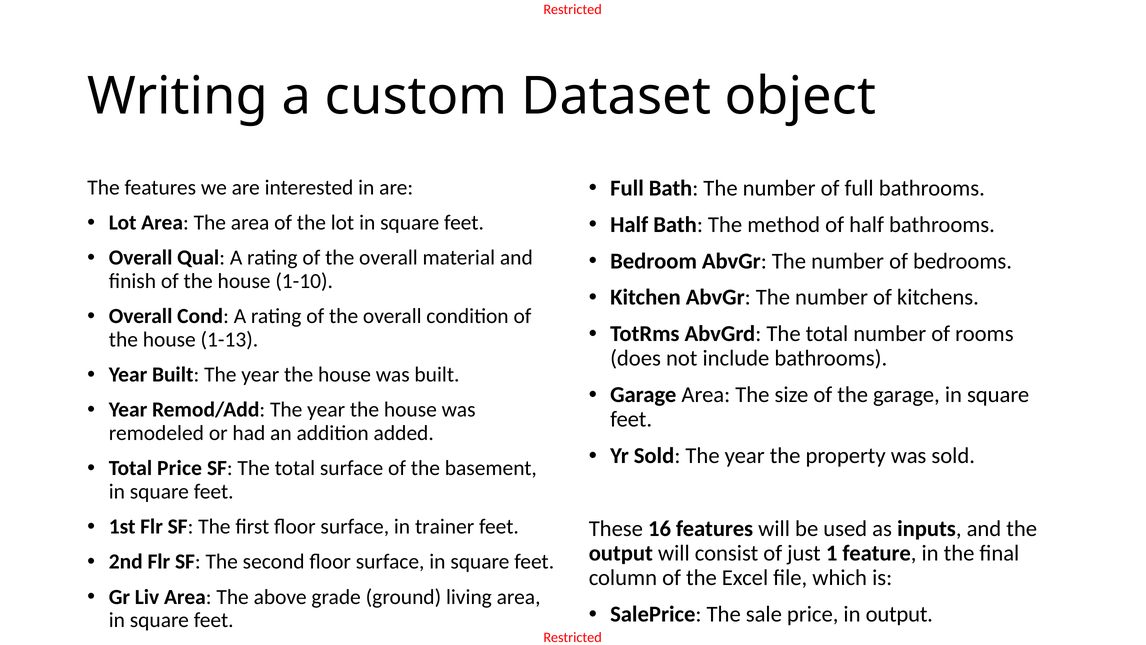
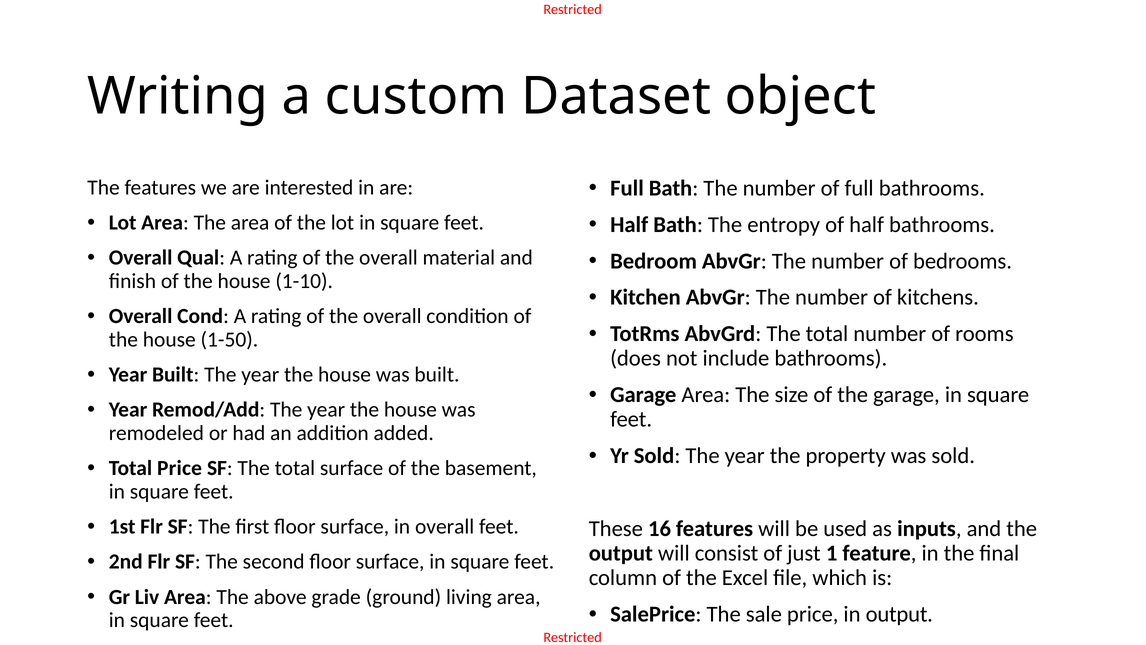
method: method -> entropy
1-13: 1-13 -> 1-50
in trainer: trainer -> overall
